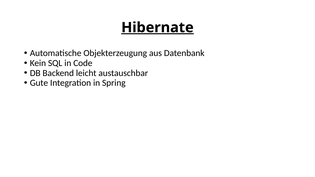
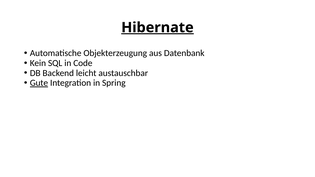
Gute underline: none -> present
